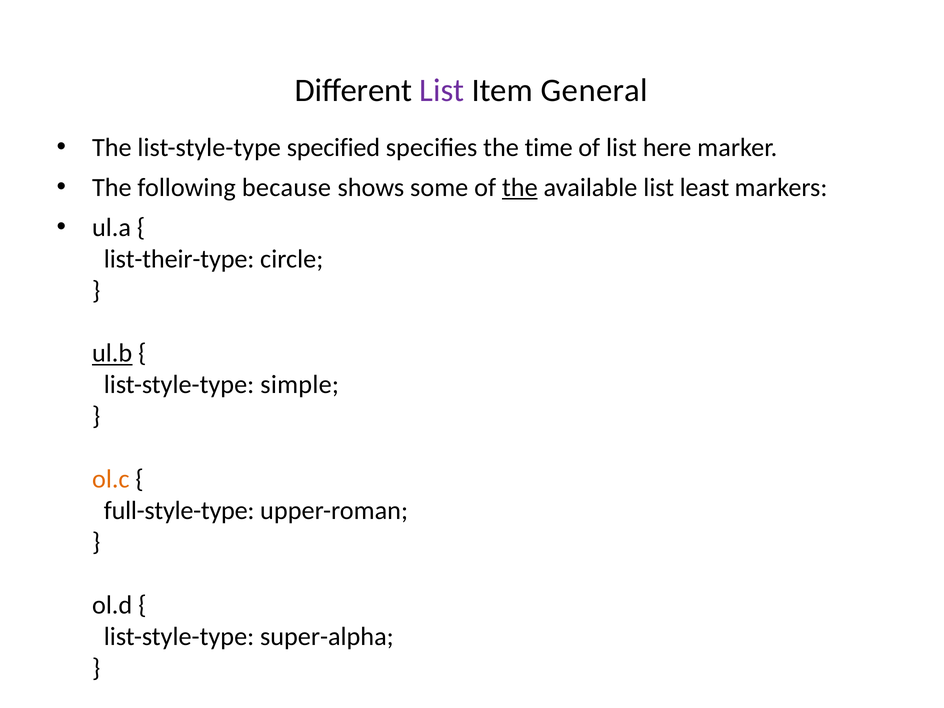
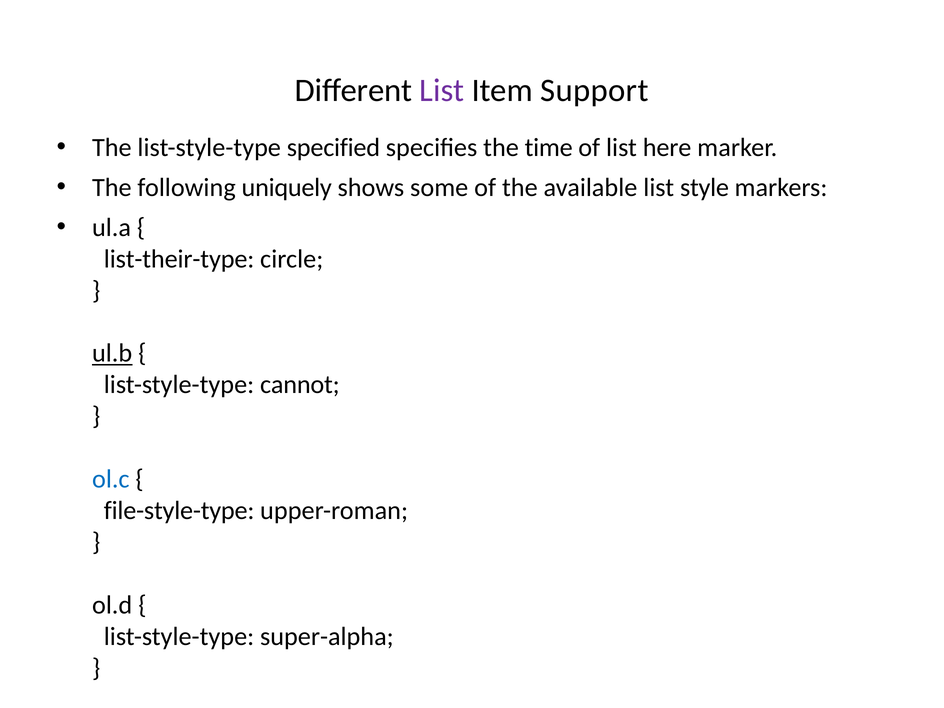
General: General -> Support
because: because -> uniquely
the at (520, 188) underline: present -> none
least: least -> style
simple: simple -> cannot
ol.c colour: orange -> blue
full-style-type: full-style-type -> file-style-type
